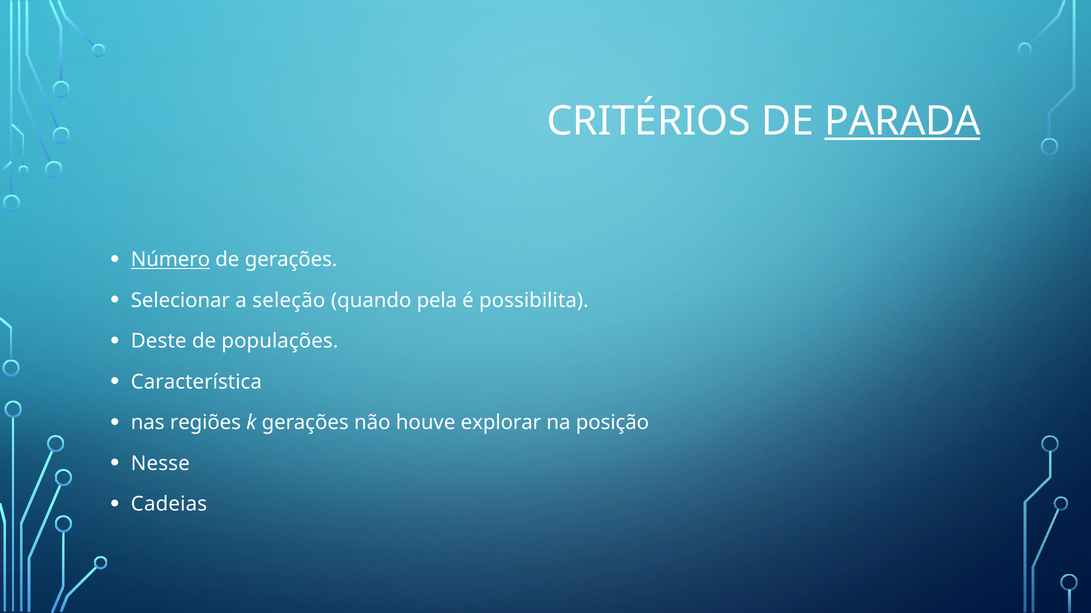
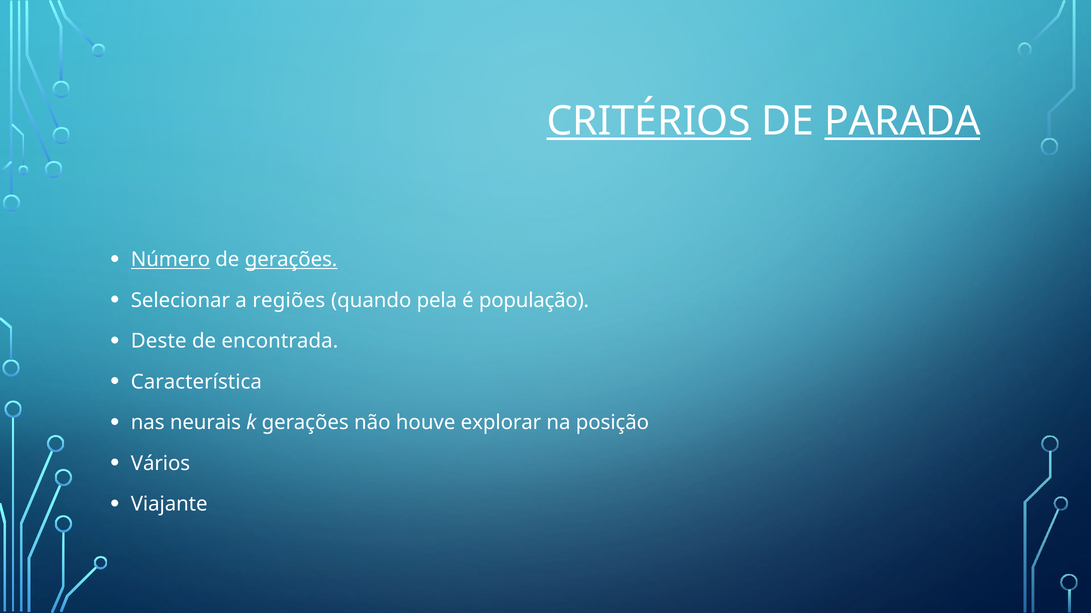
CRITÉRIOS underline: none -> present
gerações at (291, 260) underline: none -> present
seleção: seleção -> regiões
possibilita: possibilita -> população
populações: populações -> encontrada
regiões: regiões -> neurais
Nesse: Nesse -> Vários
Cadeias: Cadeias -> Viajante
